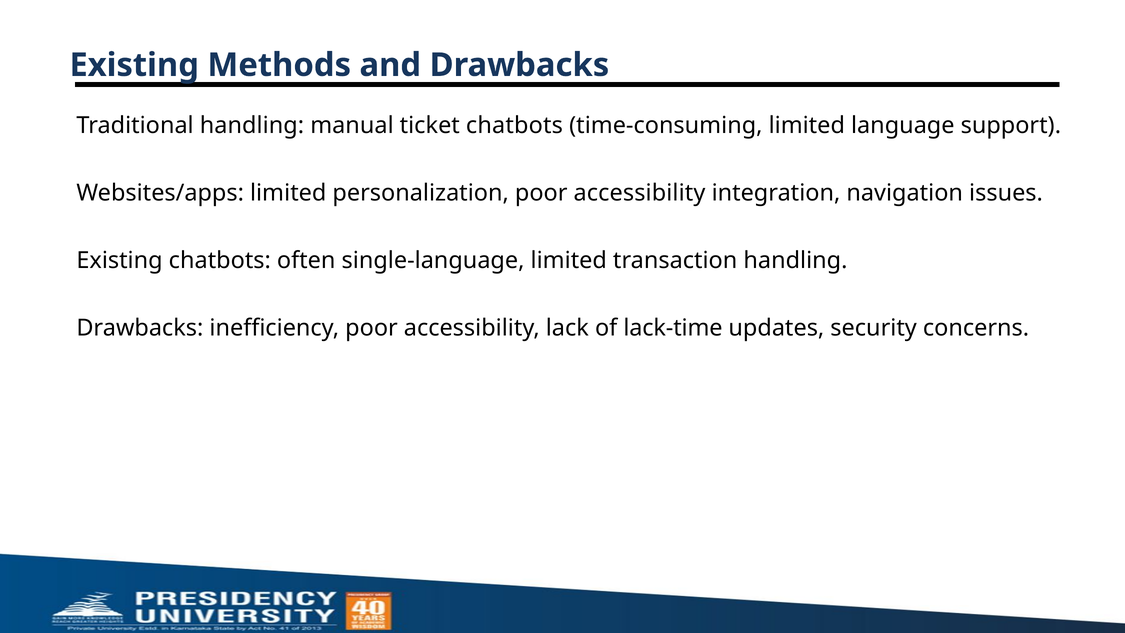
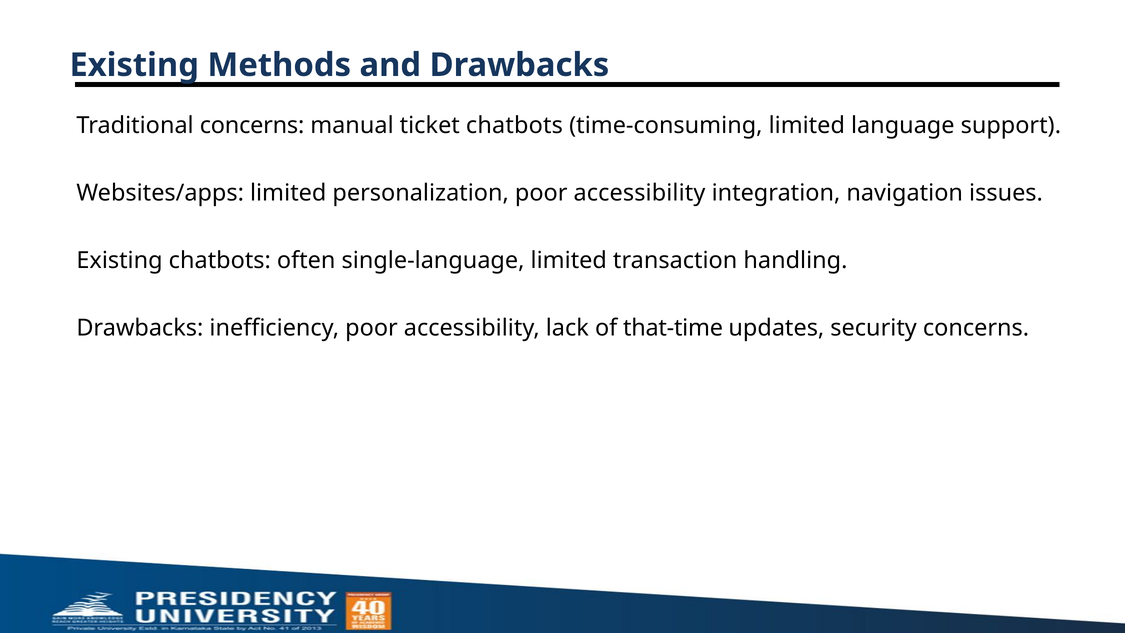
Traditional handling: handling -> concerns
lack-time: lack-time -> that-time
